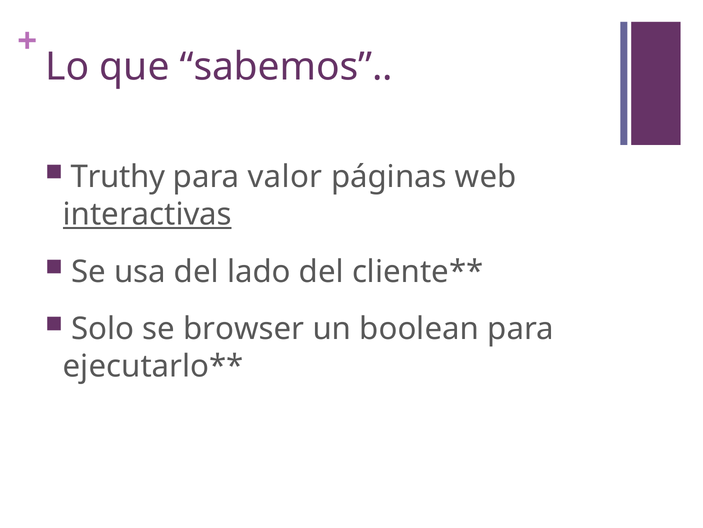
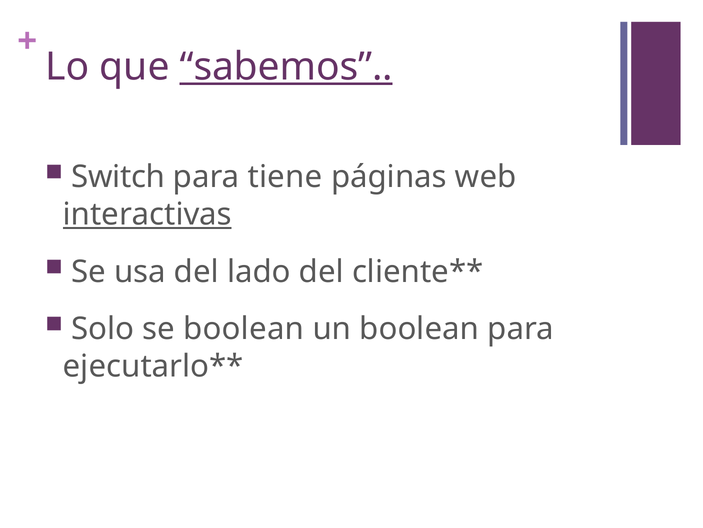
sabemos underline: none -> present
Truthy: Truthy -> Switch
valor: valor -> tiene
se browser: browser -> boolean
